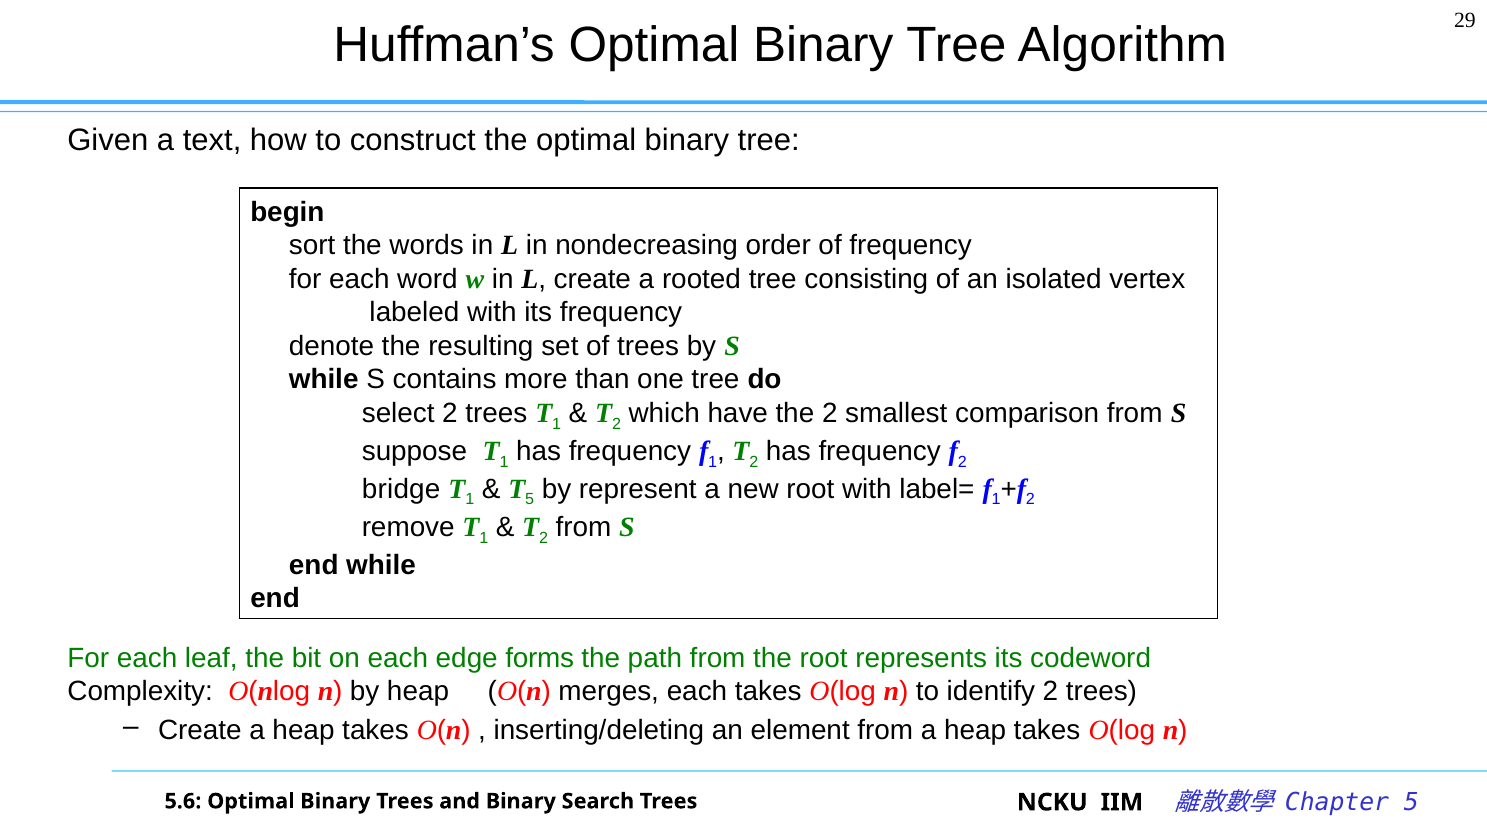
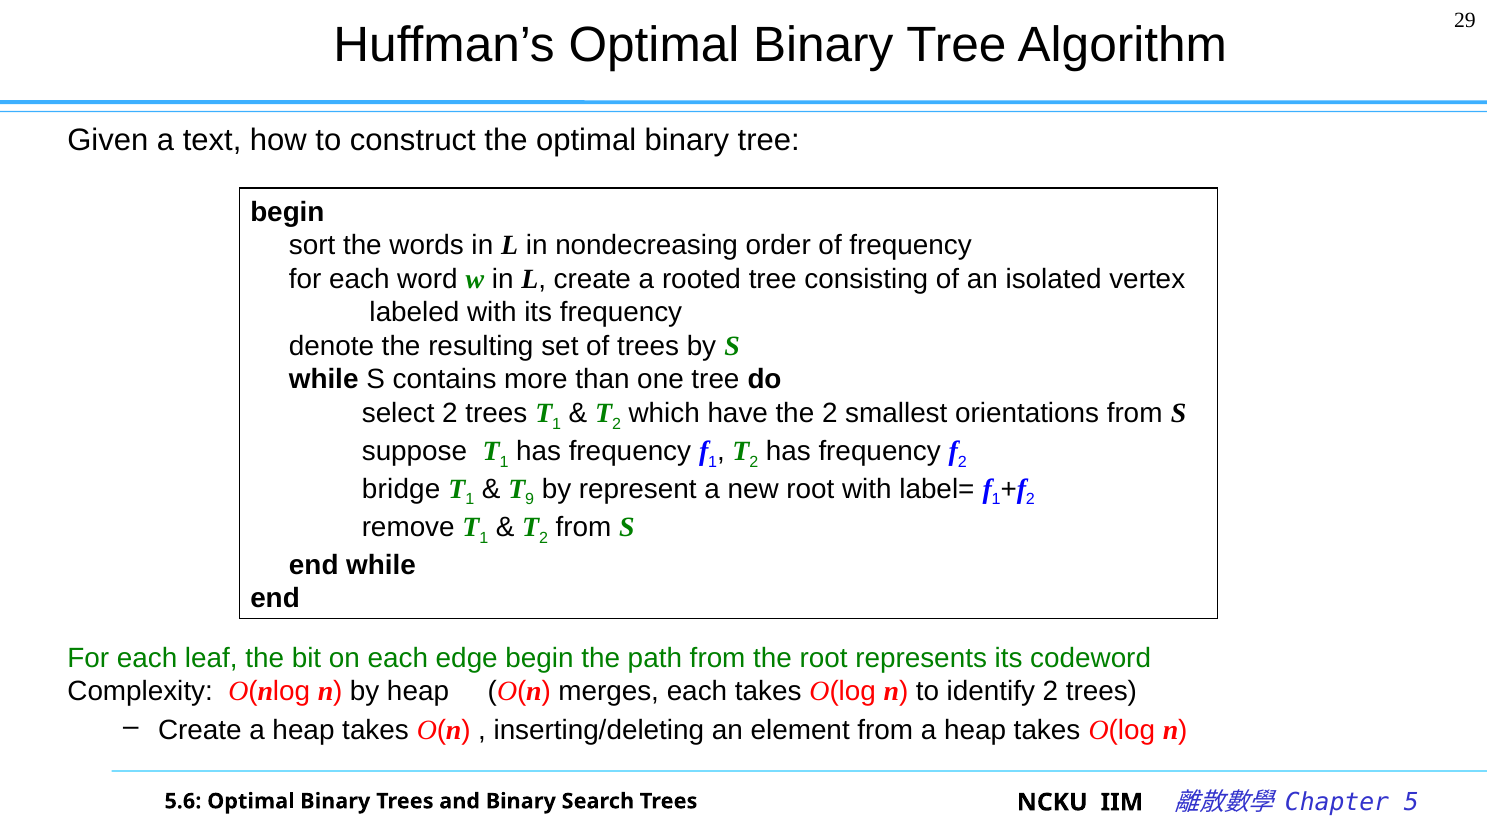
comparison: comparison -> orientations
5 at (530, 500): 5 -> 9
edge forms: forms -> begin
